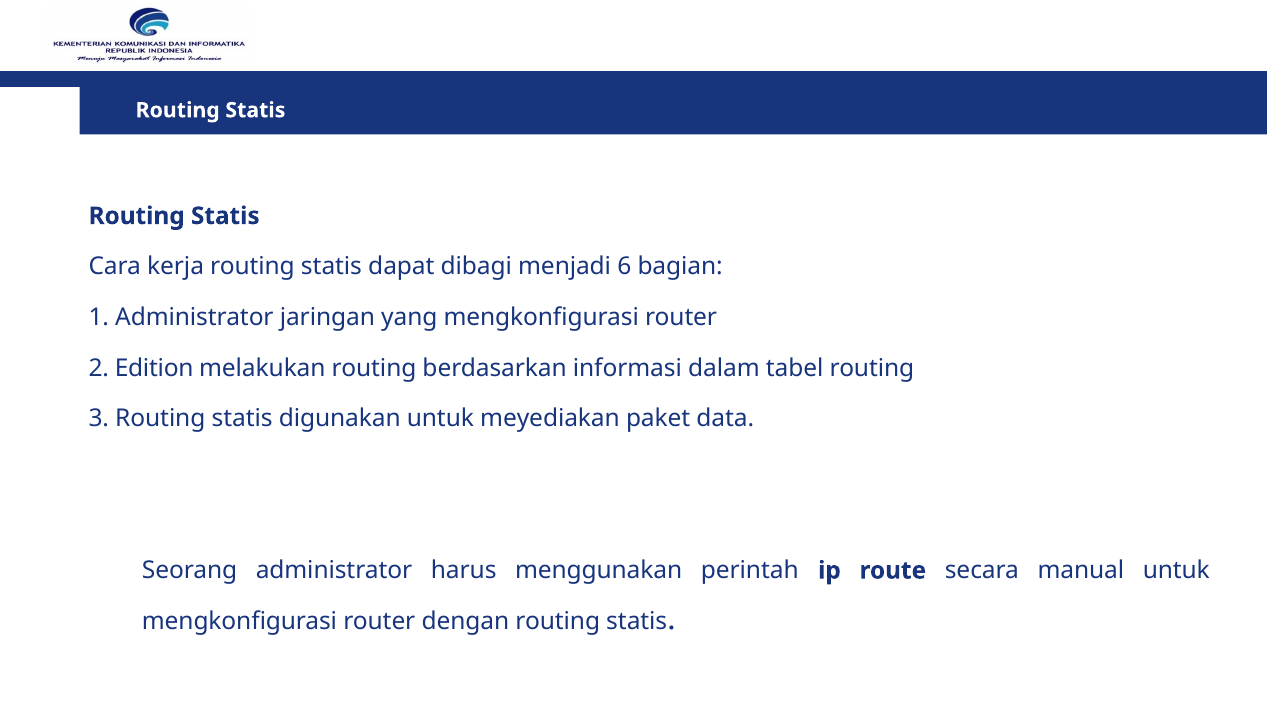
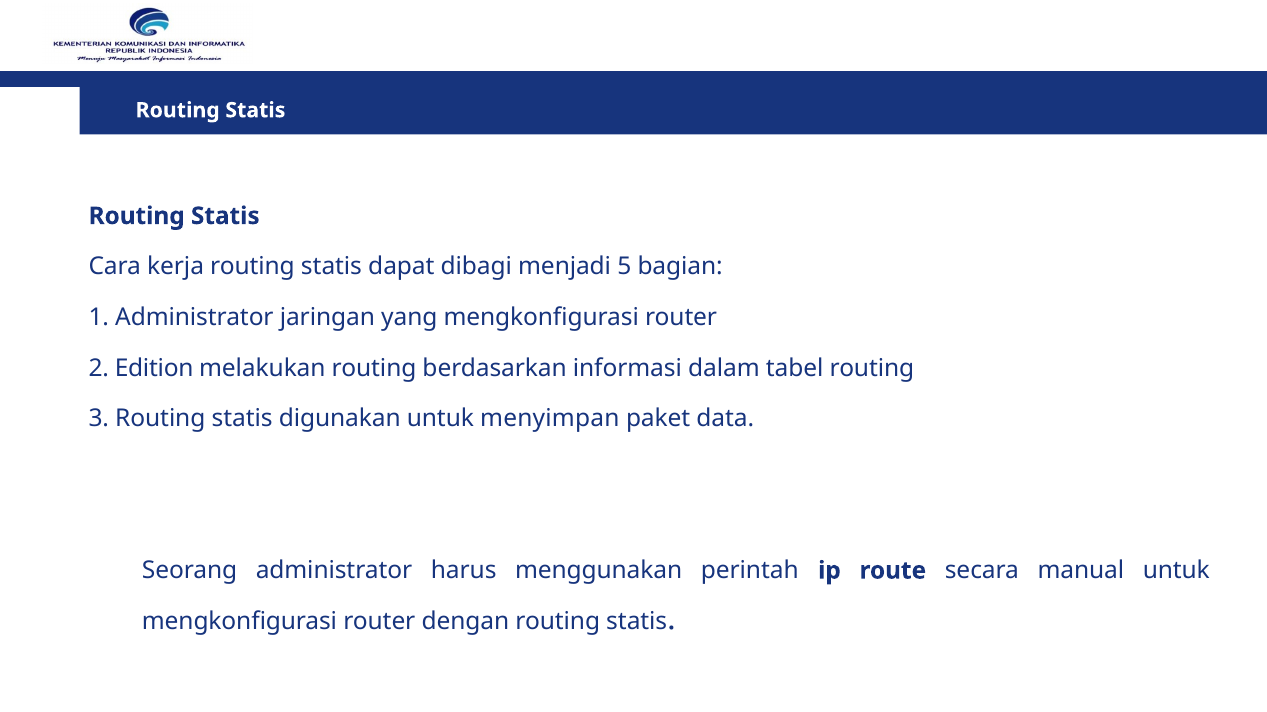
6: 6 -> 5
meyediakan: meyediakan -> menyimpan
